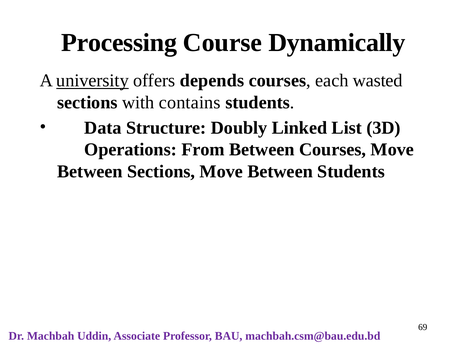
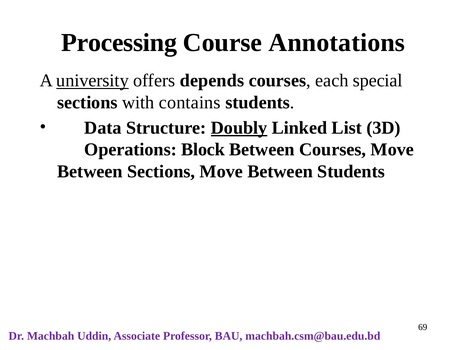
Dynamically: Dynamically -> Annotations
wasted: wasted -> special
Doubly underline: none -> present
From: From -> Block
